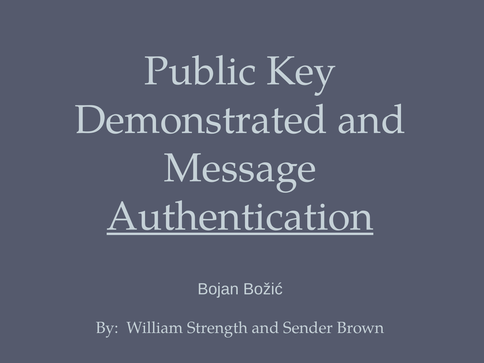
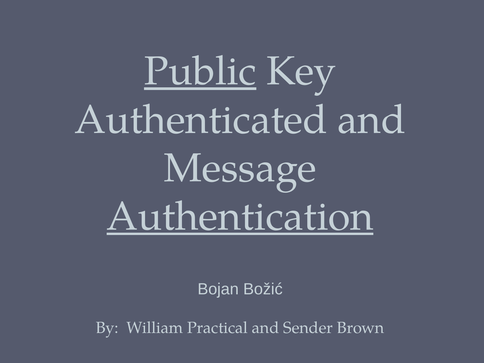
Public underline: none -> present
Demonstrated: Demonstrated -> Authenticated
Strength: Strength -> Practical
